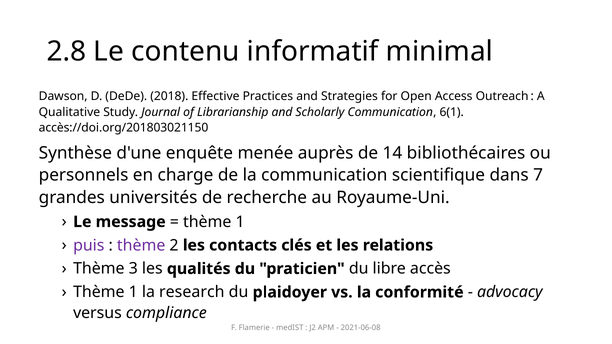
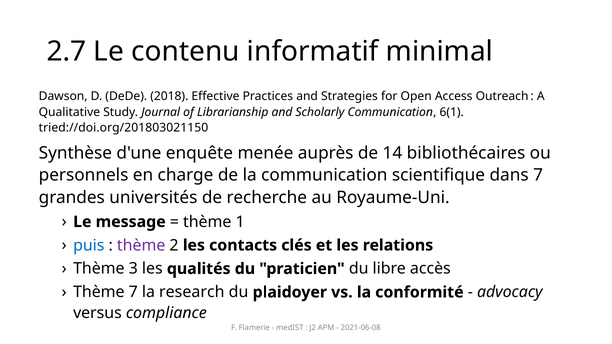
2.8: 2.8 -> 2.7
accès://doi.org/201803021150: accès://doi.org/201803021150 -> tried://doi.org/201803021150
puis colour: purple -> blue
1 at (133, 292): 1 -> 7
